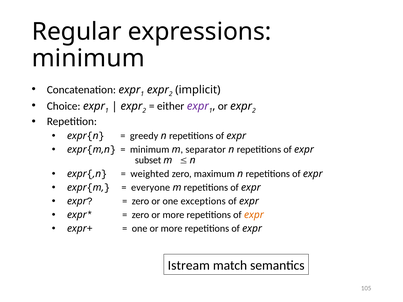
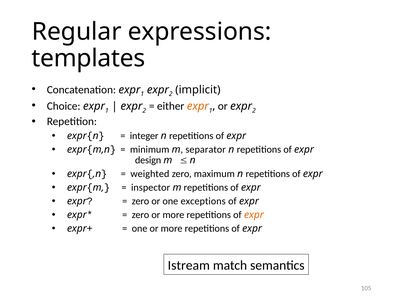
minimum at (88, 58): minimum -> templates
expr at (198, 106) colour: purple -> orange
greedy: greedy -> integer
subset: subset -> design
everyone: everyone -> inspector
